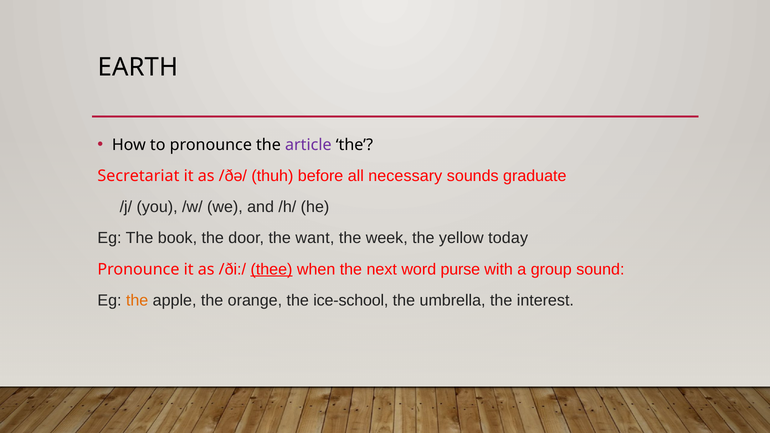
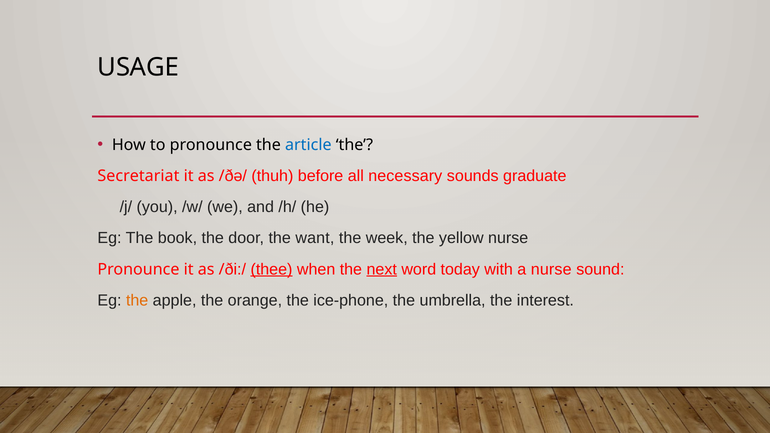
EARTH: EARTH -> USAGE
article colour: purple -> blue
yellow today: today -> nurse
next underline: none -> present
purse: purse -> today
a group: group -> nurse
ice-school: ice-school -> ice-phone
